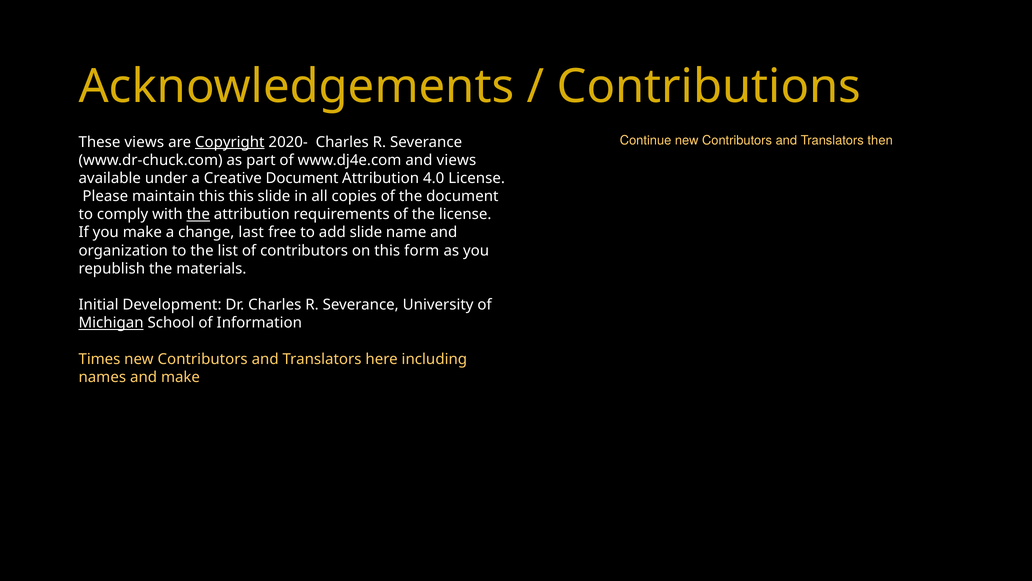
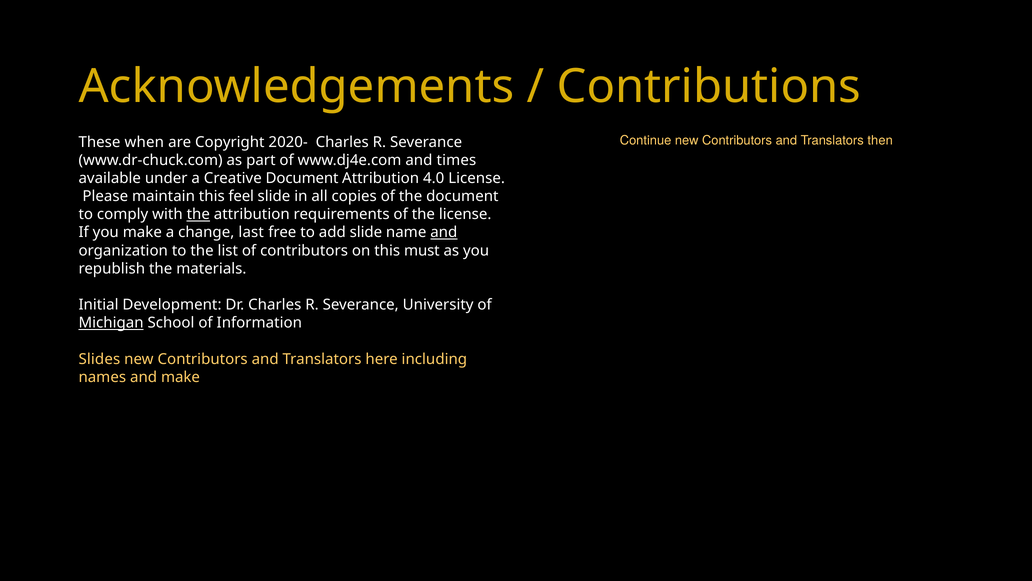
These views: views -> when
Copyright underline: present -> none
and views: views -> times
this this: this -> feel
and at (444, 232) underline: none -> present
form: form -> must
Times: Times -> Slides
